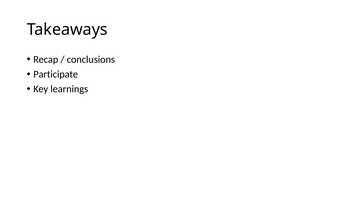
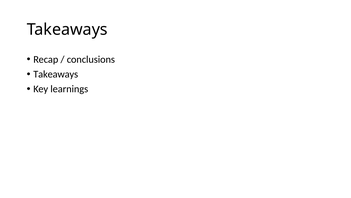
Participate at (56, 74): Participate -> Takeaways
